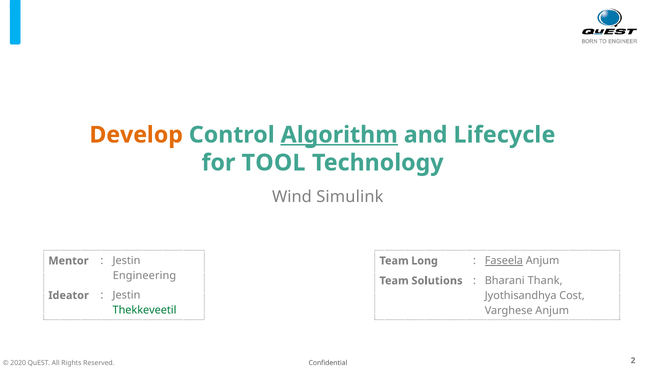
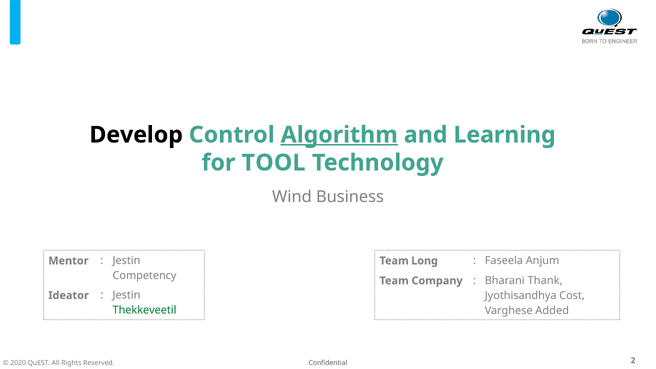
Develop colour: orange -> black
Lifecycle: Lifecycle -> Learning
Simulink: Simulink -> Business
Faseela underline: present -> none
Engineering: Engineering -> Competency
Solutions: Solutions -> Company
Varghese Anjum: Anjum -> Added
